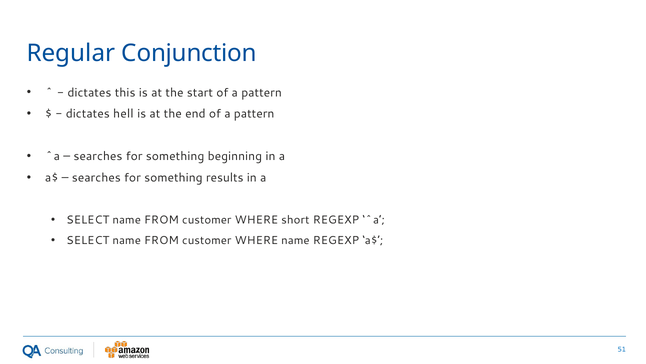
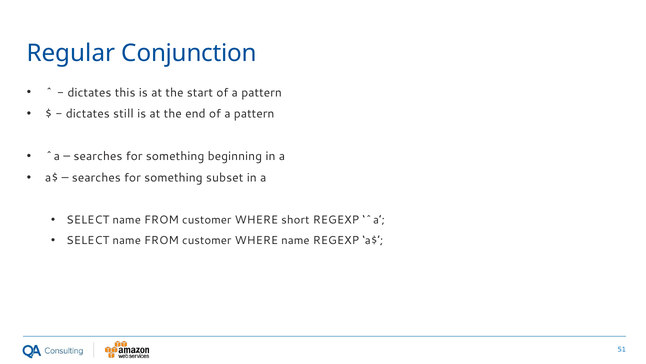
hell: hell -> still
results: results -> subset
